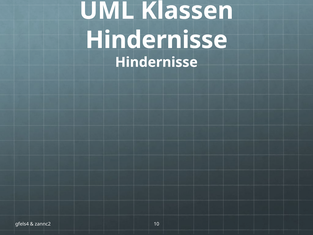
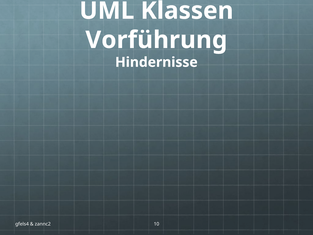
Hindernisse at (157, 40): Hindernisse -> Vorführung
